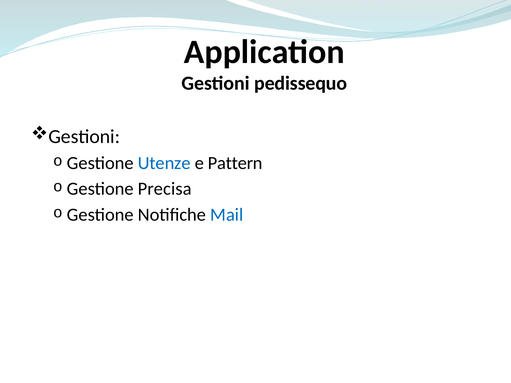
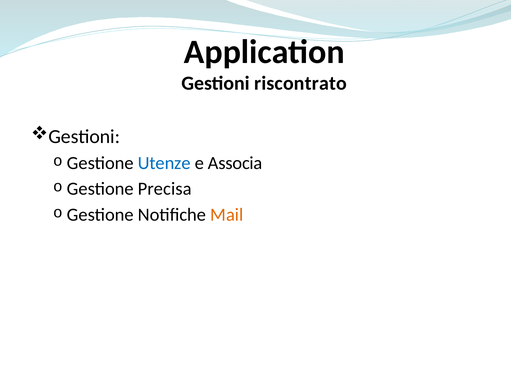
pedissequo: pedissequo -> riscontrato
Pattern: Pattern -> Associa
Mail colour: blue -> orange
